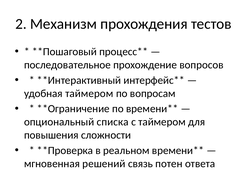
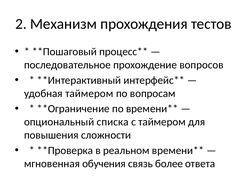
решений: решений -> обучения
потен: потен -> более
